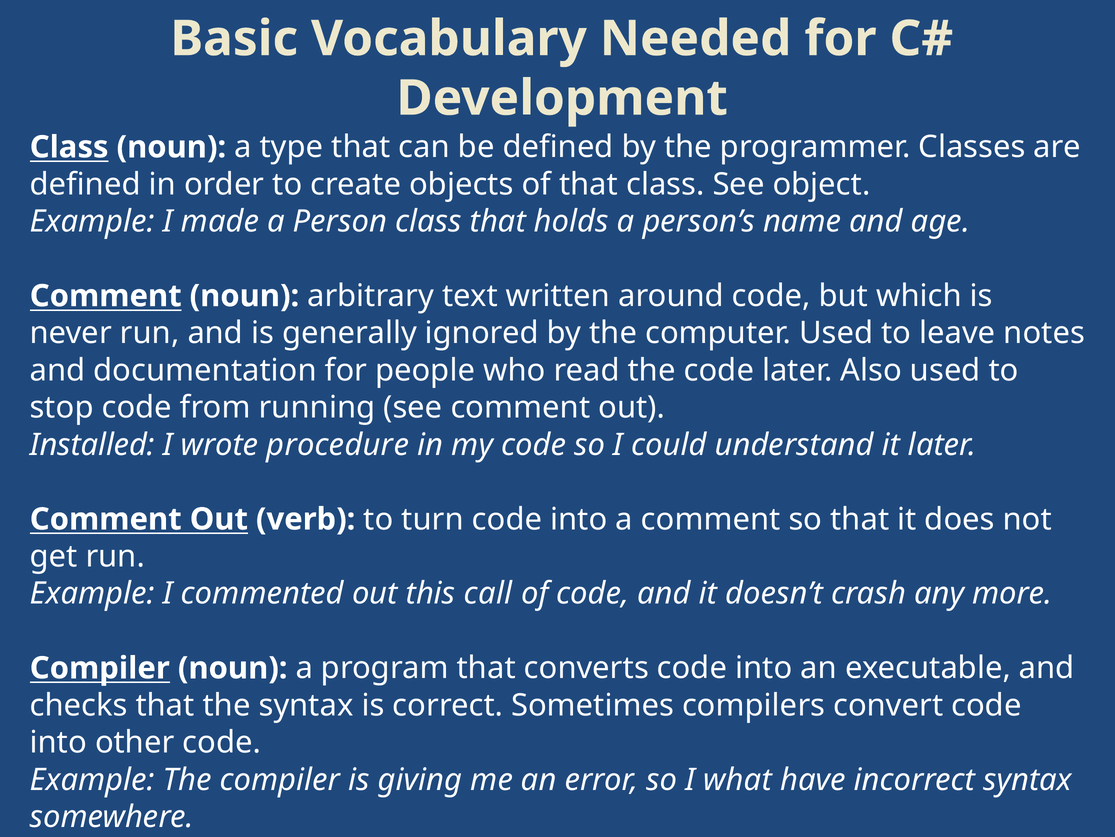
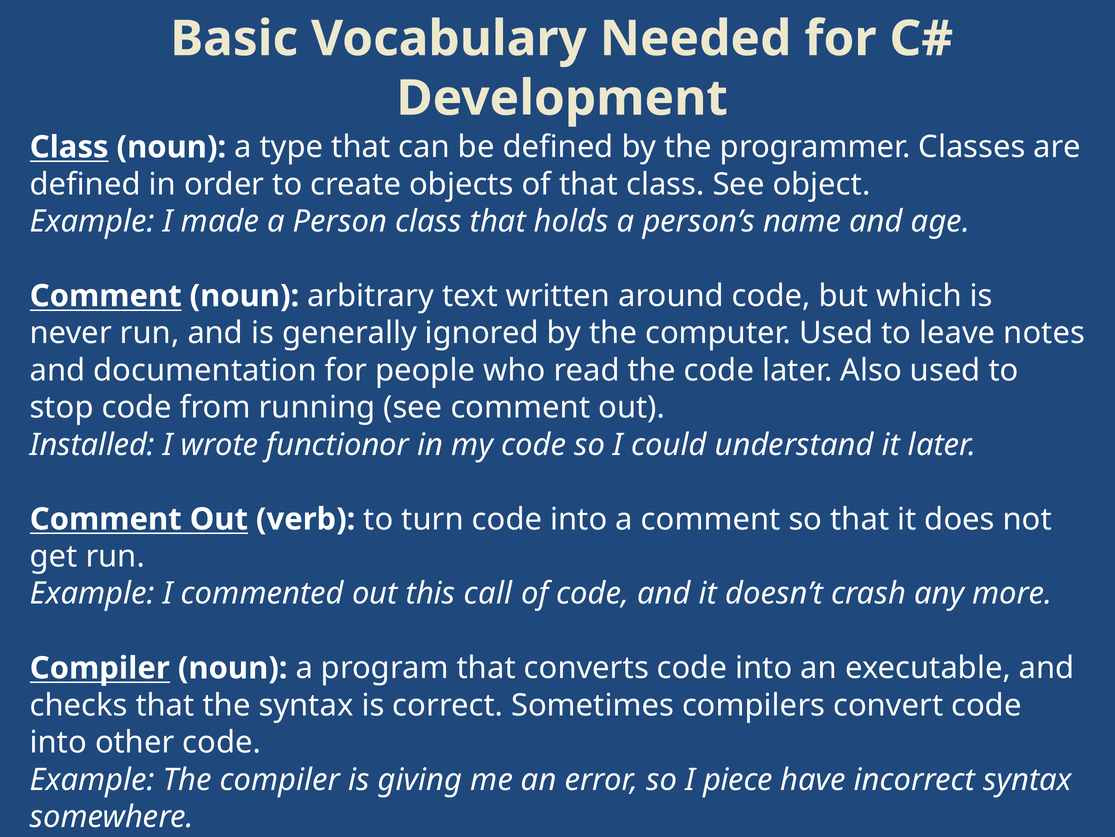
procedure: procedure -> functionor
what: what -> piece
